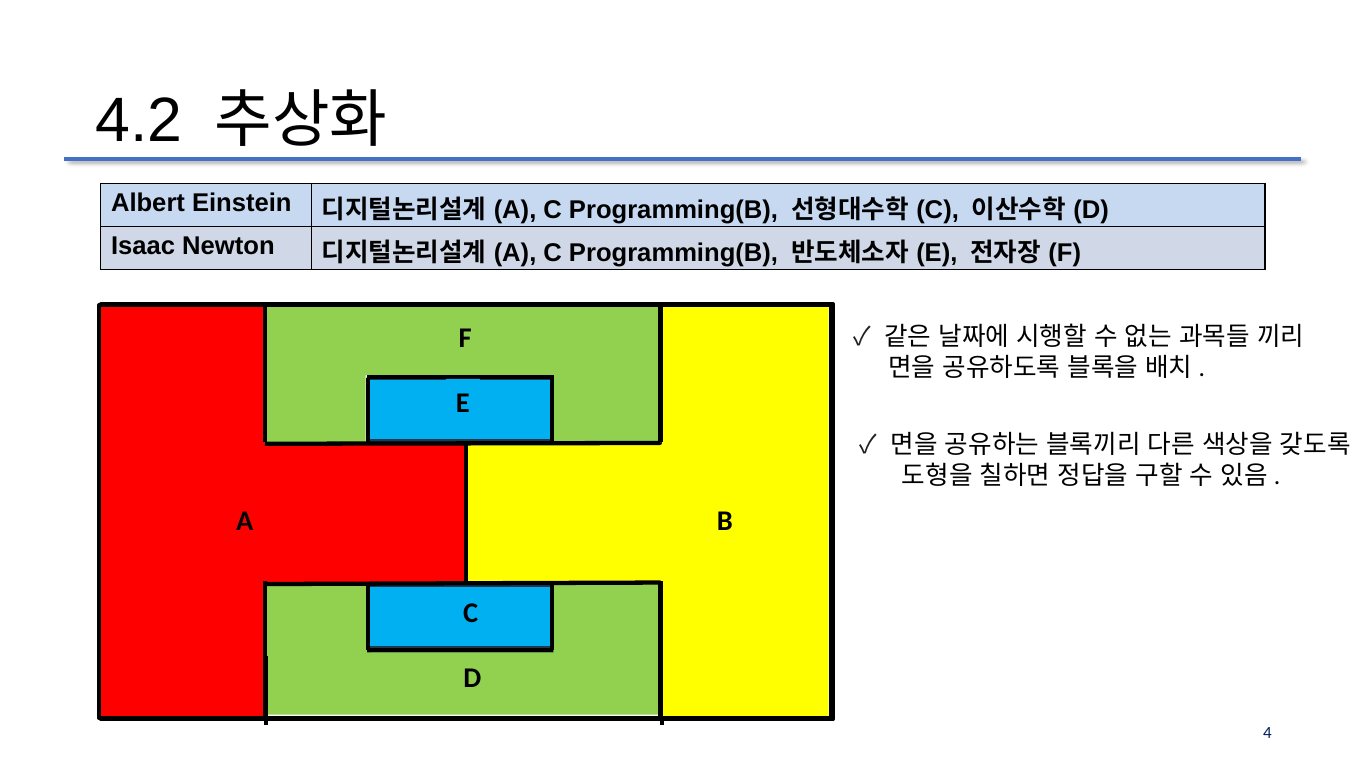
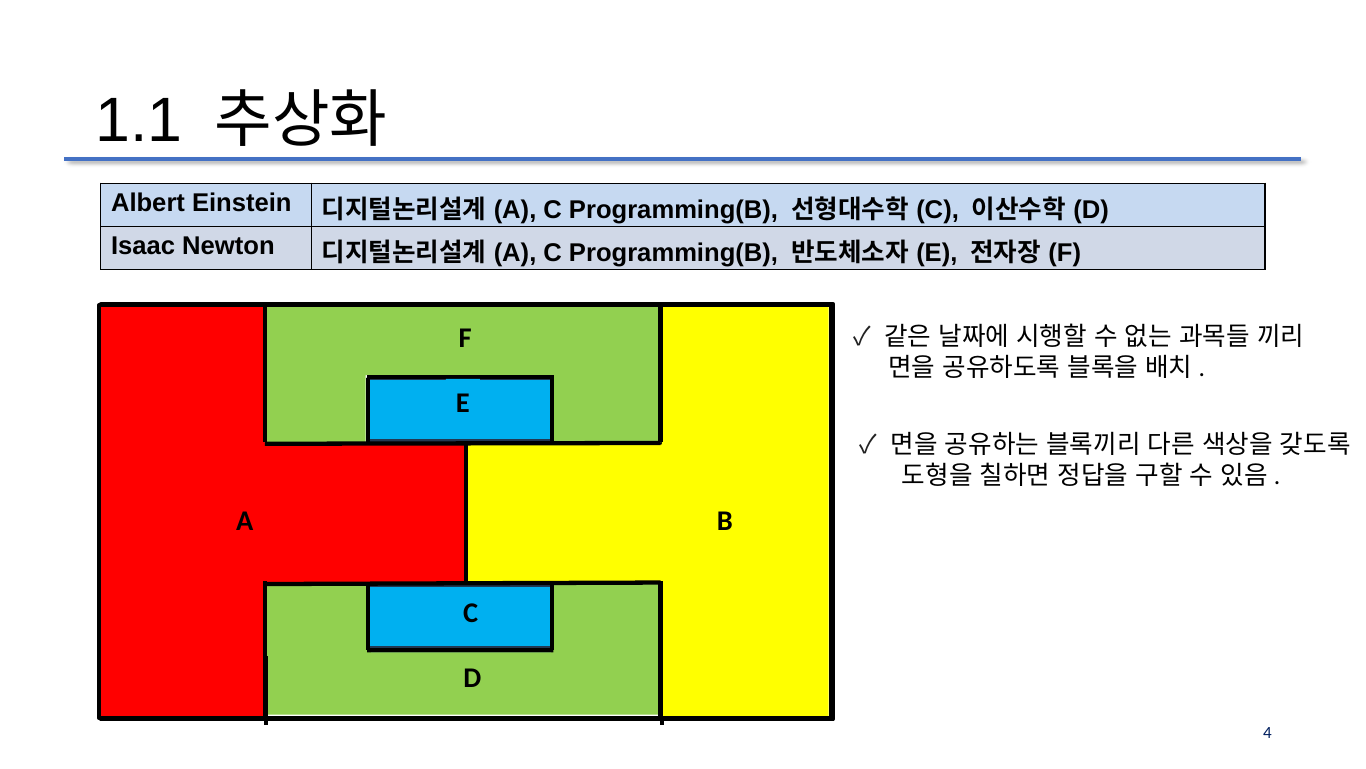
4.2: 4.2 -> 1.1
